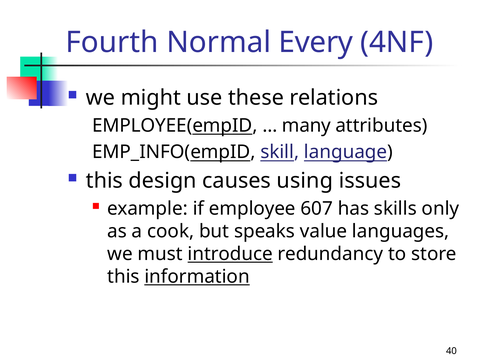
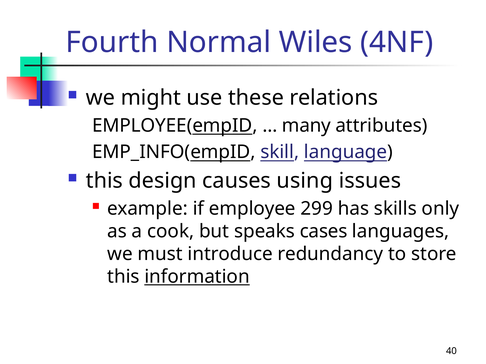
Every: Every -> Wiles
607: 607 -> 299
value: value -> cases
introduce underline: present -> none
